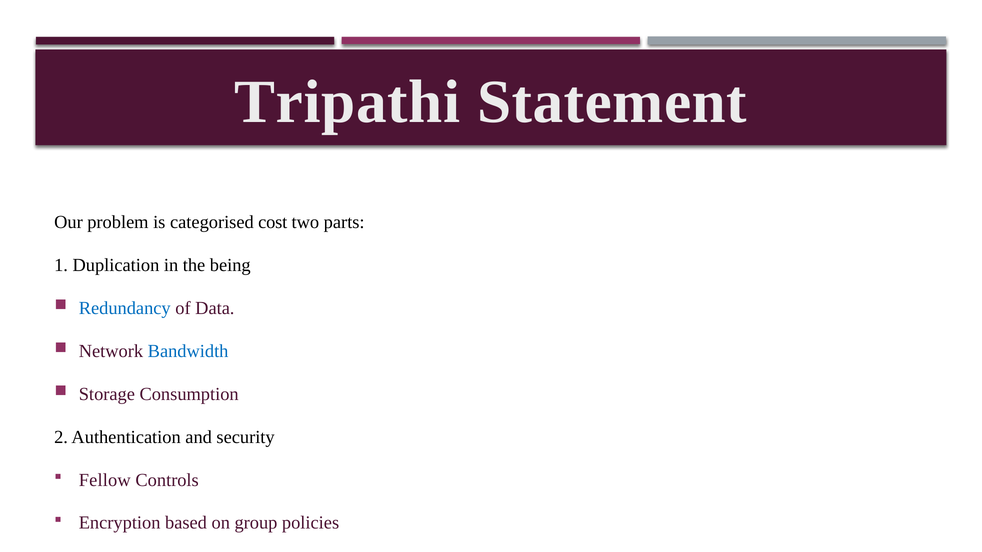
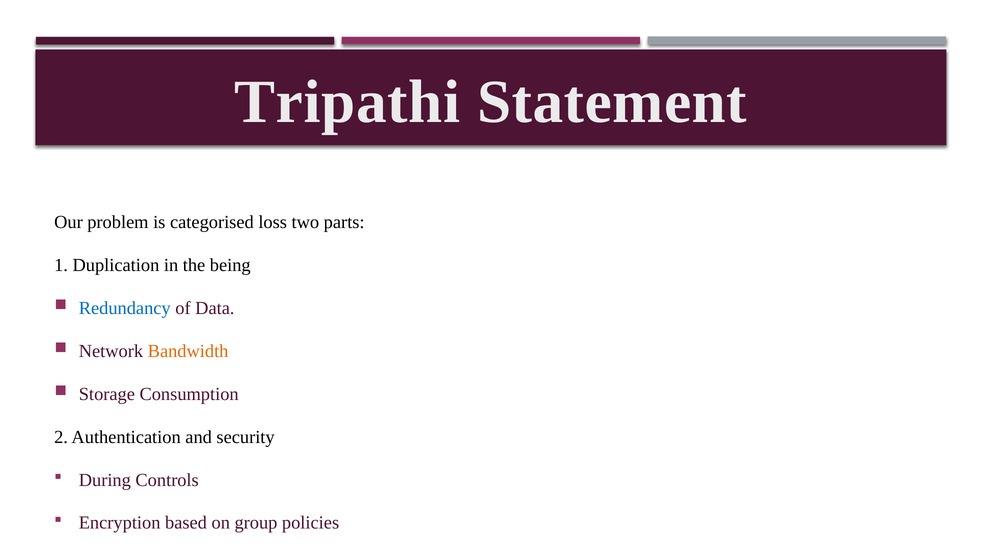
cost: cost -> loss
Bandwidth colour: blue -> orange
Fellow: Fellow -> During
